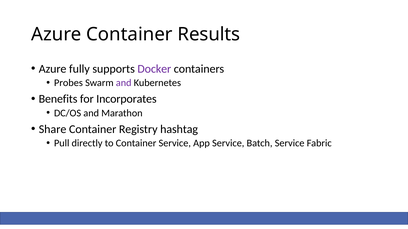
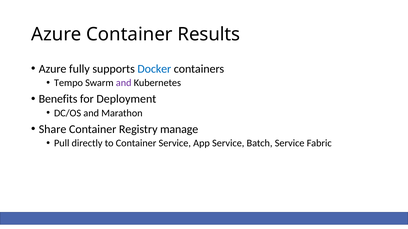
Docker colour: purple -> blue
Probes: Probes -> Tempo
Incorporates: Incorporates -> Deployment
hashtag: hashtag -> manage
